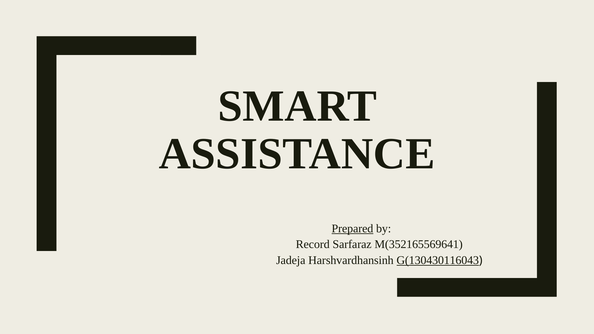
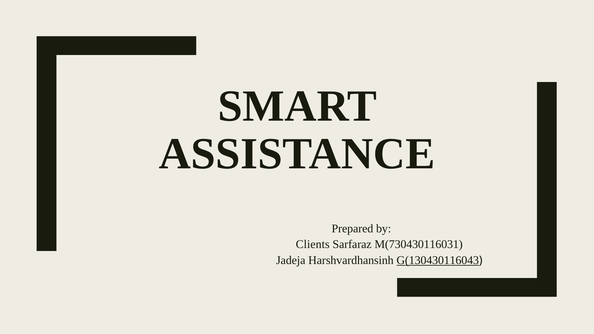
Prepared underline: present -> none
Record: Record -> Clients
M(352165569641: M(352165569641 -> M(730430116031
